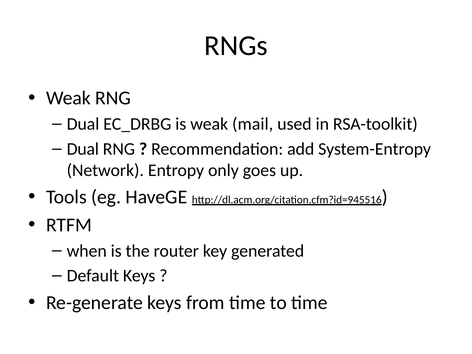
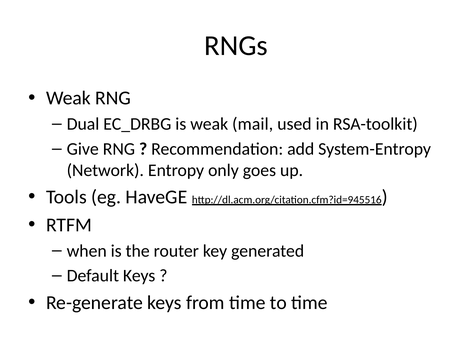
Dual at (83, 149): Dual -> Give
